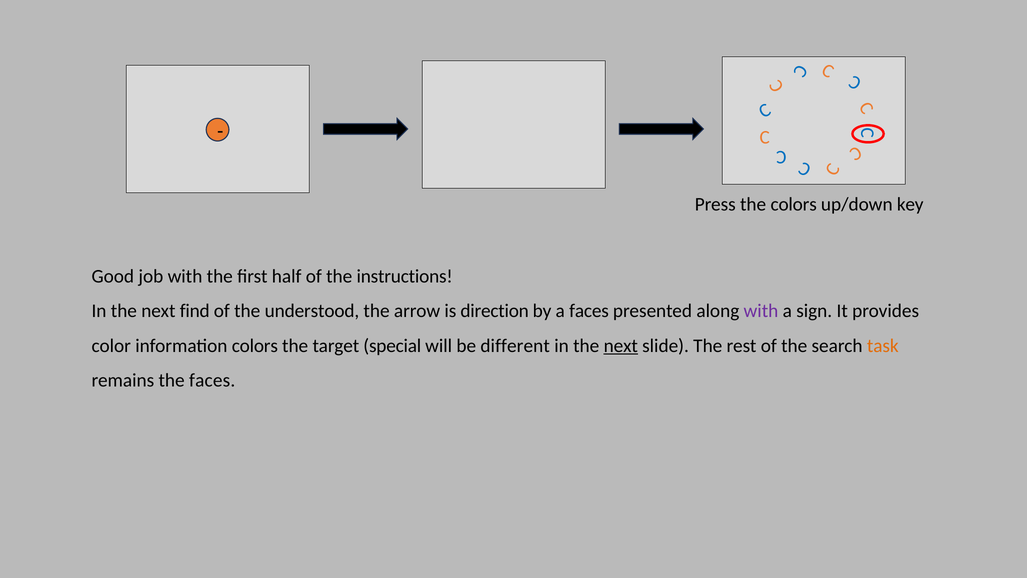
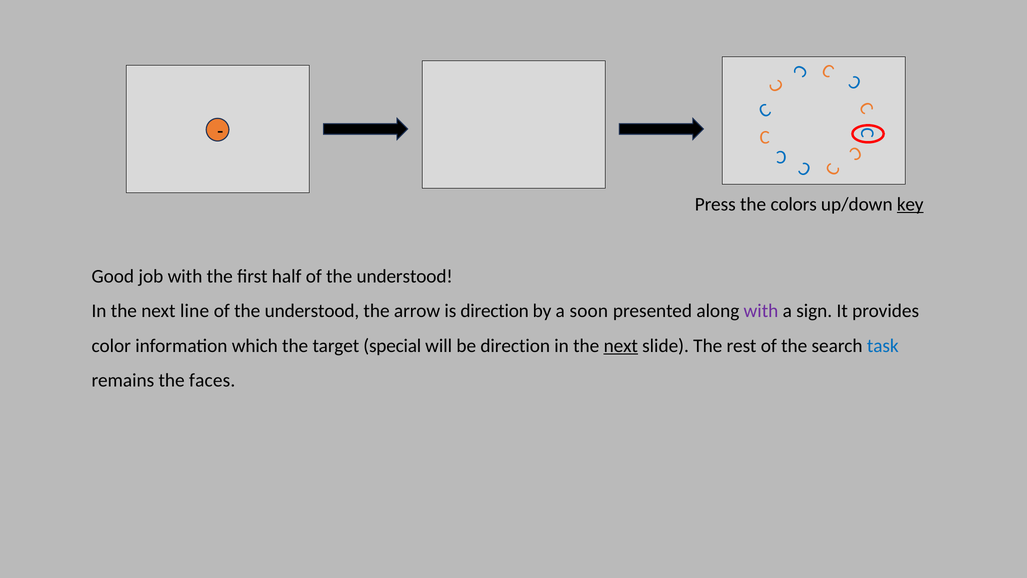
key underline: none -> present
half of the instructions: instructions -> understood
find: find -> line
a faces: faces -> soon
information colors: colors -> which
be different: different -> direction
task colour: orange -> blue
